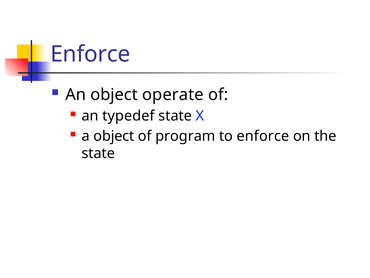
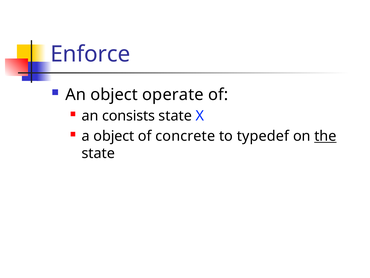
typedef: typedef -> consists
program: program -> concrete
to enforce: enforce -> typedef
the underline: none -> present
